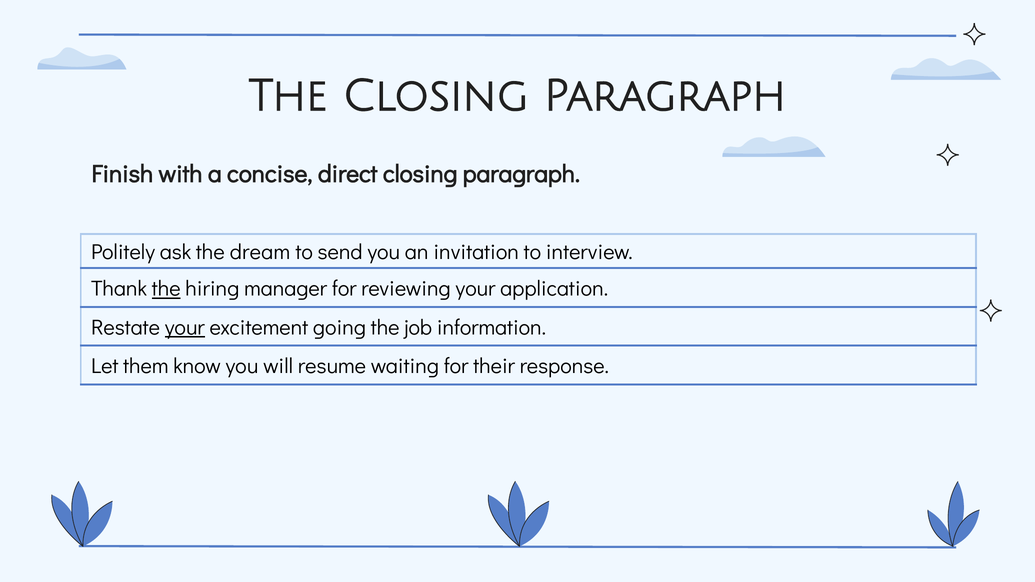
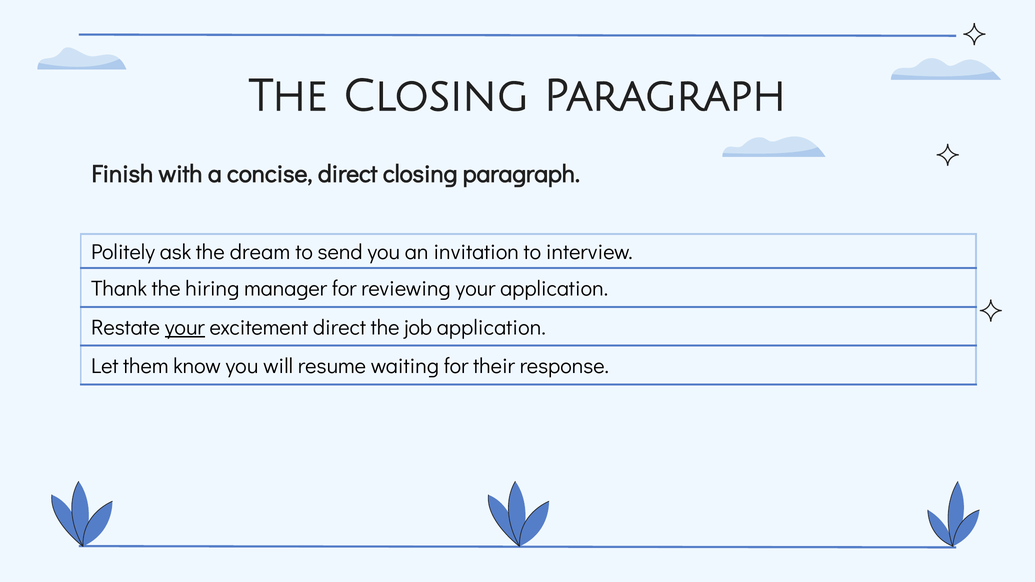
the at (166, 289) underline: present -> none
excitement going: going -> direct
job information: information -> application
